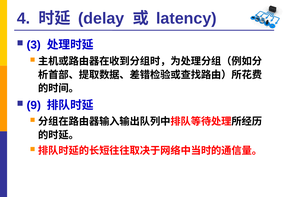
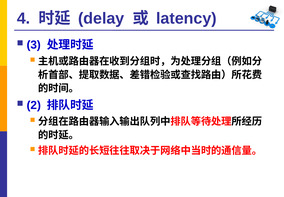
9: 9 -> 2
